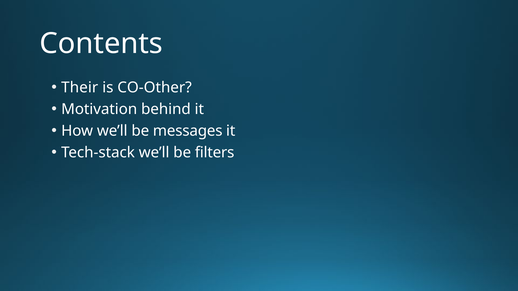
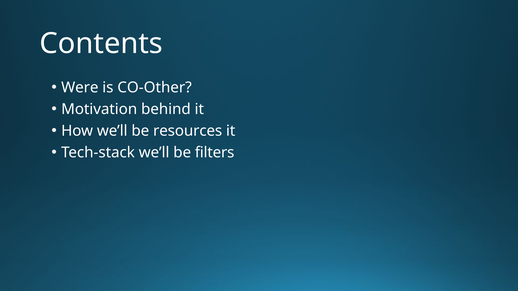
Their: Their -> Were
messages: messages -> resources
